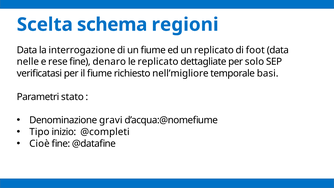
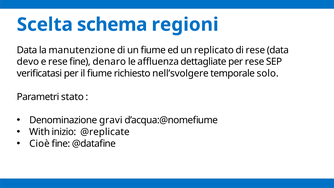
interrogazione: interrogazione -> manutenzione
di foot: foot -> rese
nelle: nelle -> devo
le replicato: replicato -> affluenza
per solo: solo -> rese
nell’migliore: nell’migliore -> nell’svolgere
basi: basi -> solo
Tipo: Tipo -> With
@completi: @completi -> @replicate
